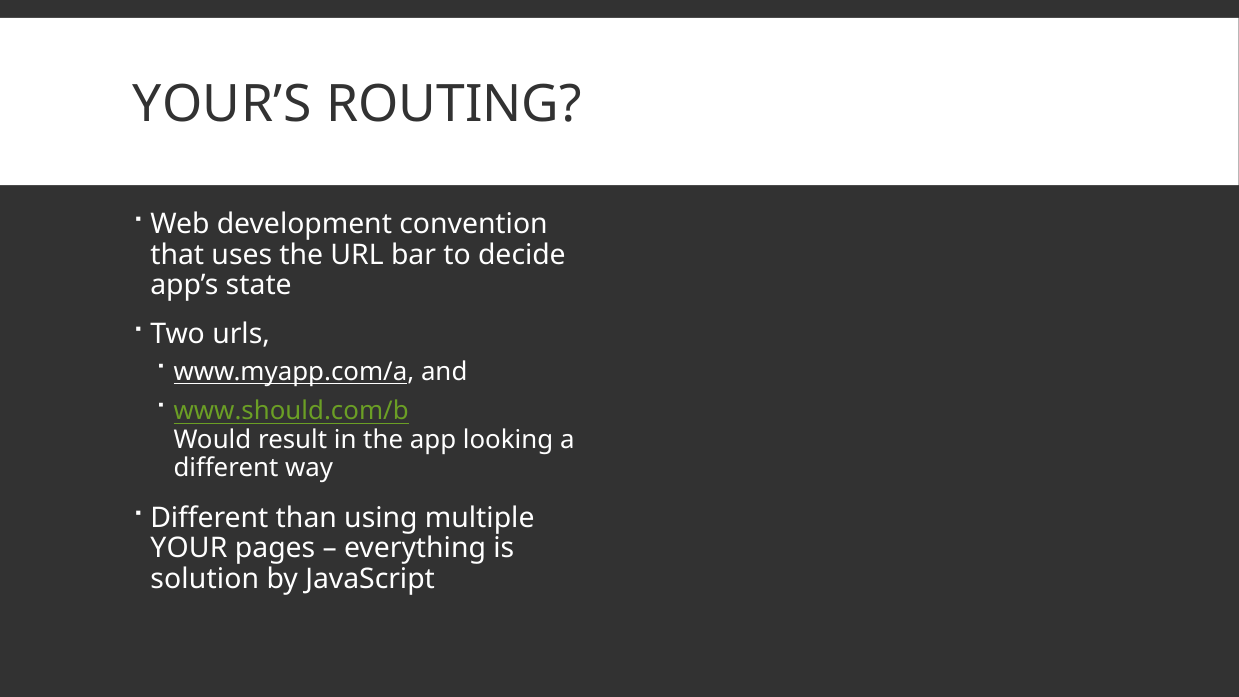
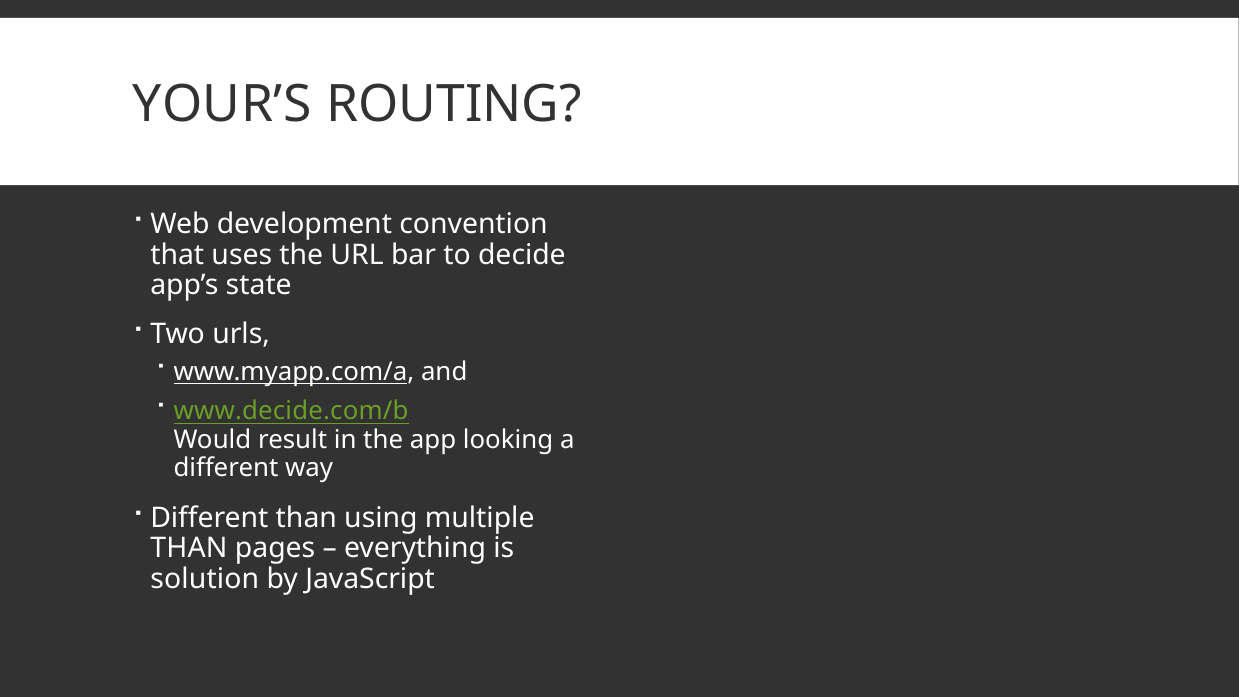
www.should.com/b: www.should.com/b -> www.decide.com/b
YOUR at (189, 549): YOUR -> THAN
